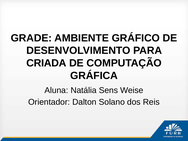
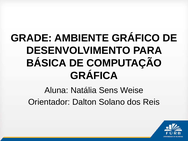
CRIADA: CRIADA -> BÁSICA
